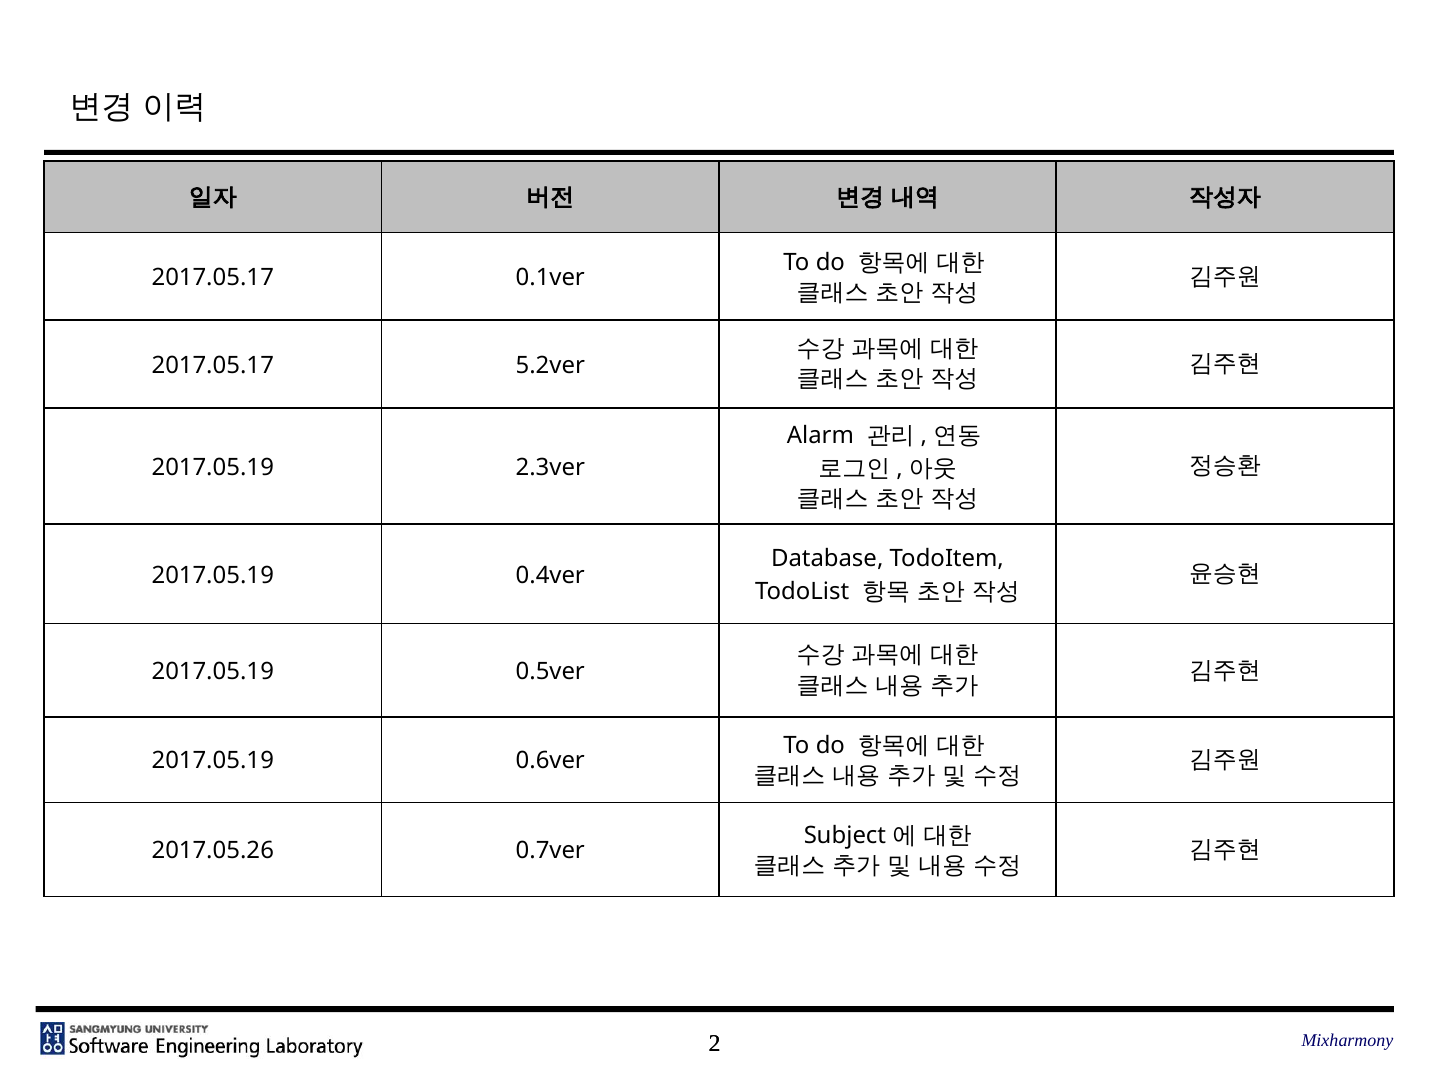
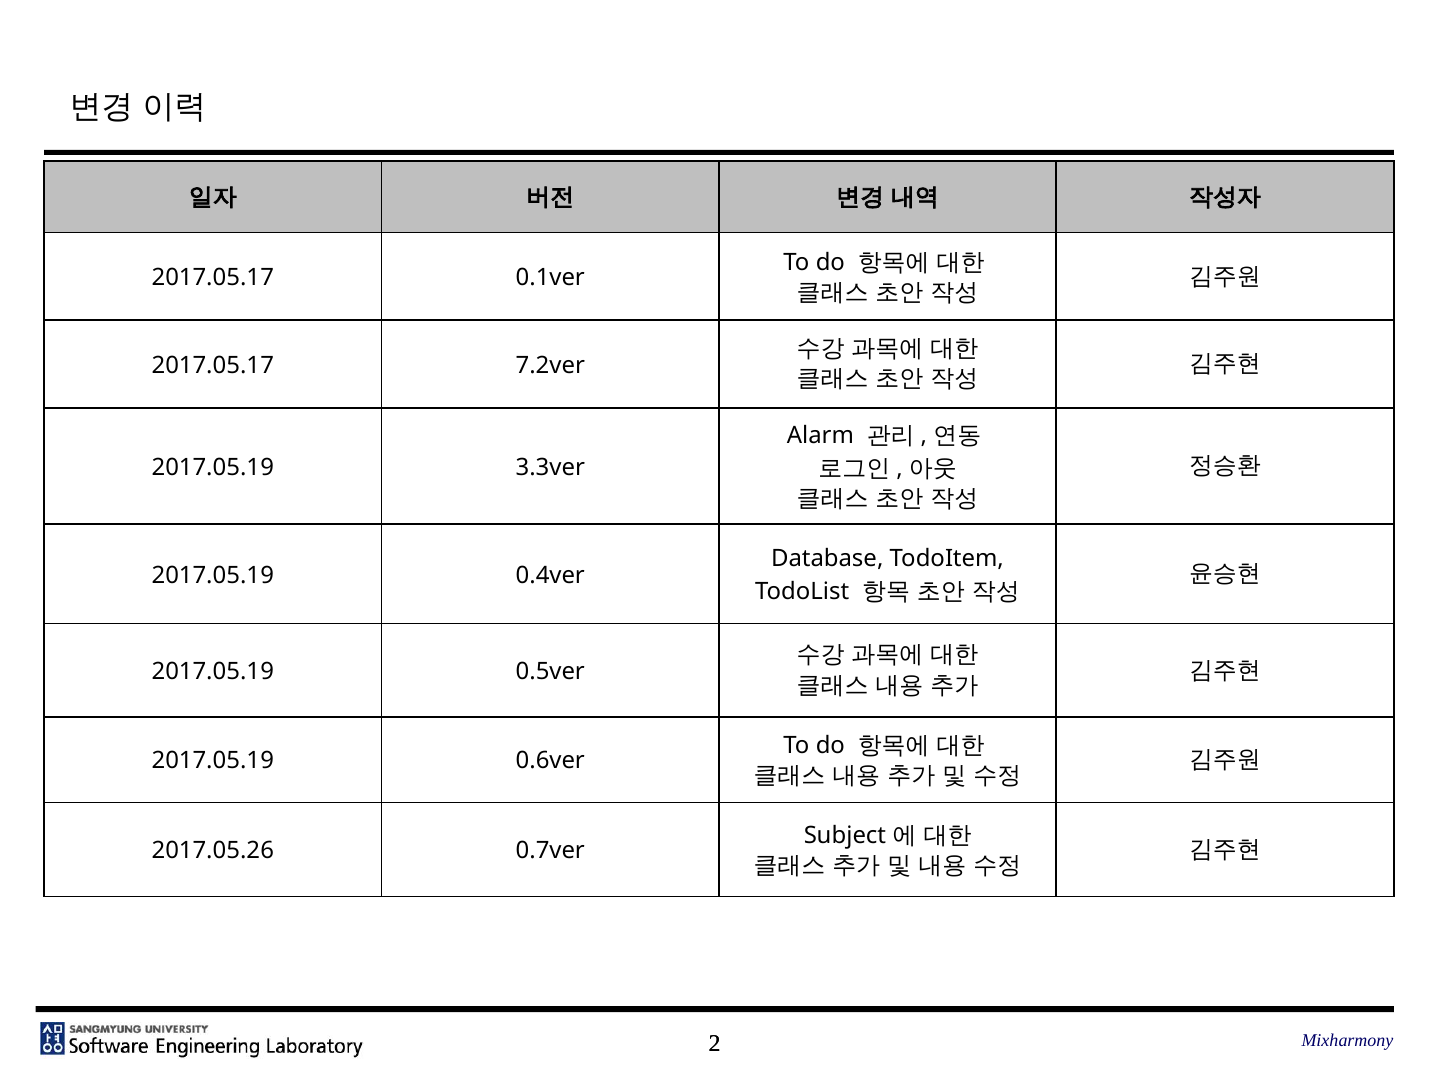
5.2ver: 5.2ver -> 7.2ver
2.3ver: 2.3ver -> 3.3ver
